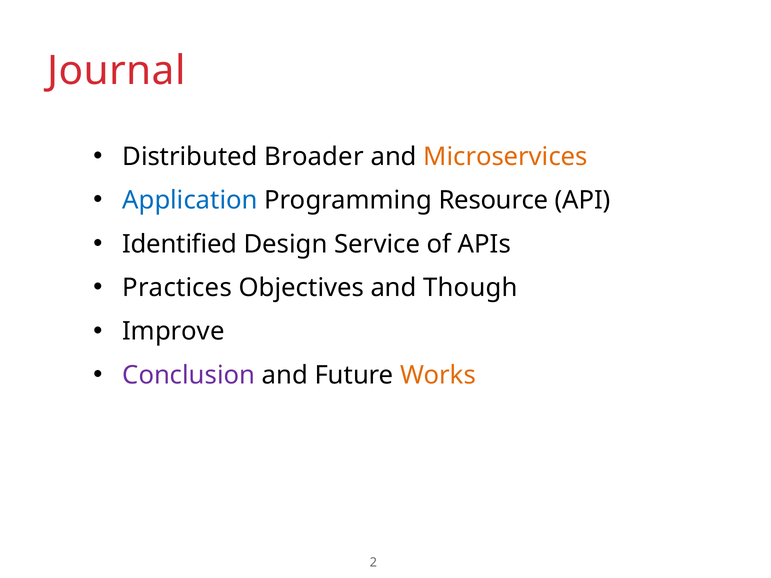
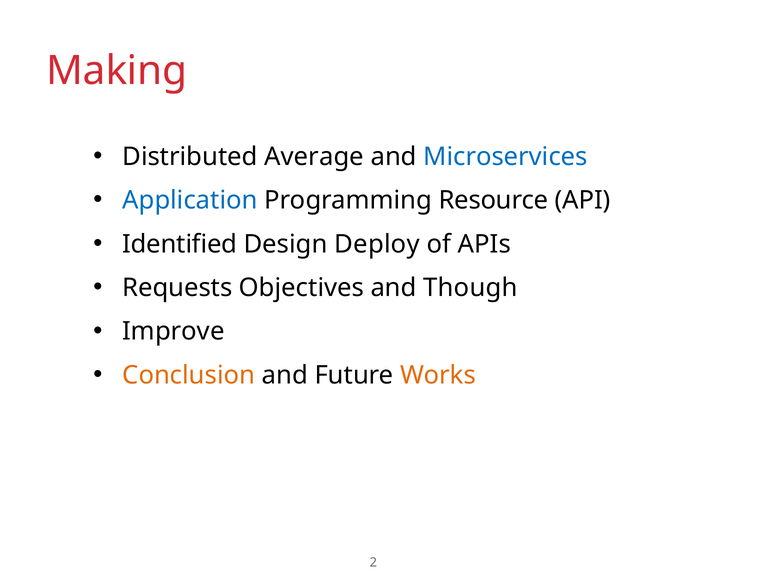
Journal: Journal -> Making
Broader: Broader -> Average
Microservices colour: orange -> blue
Service: Service -> Deploy
Practices: Practices -> Requests
Conclusion colour: purple -> orange
